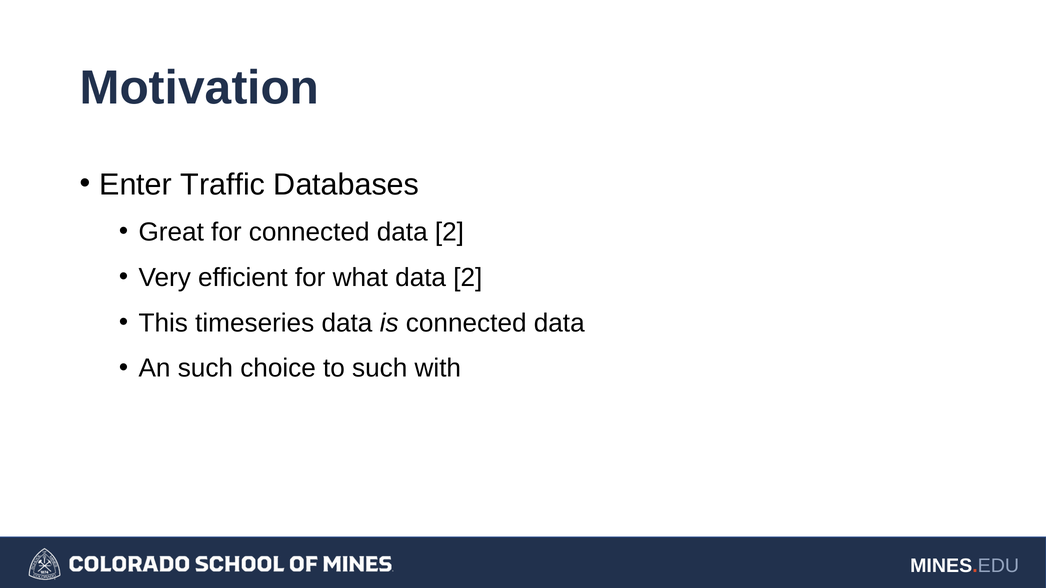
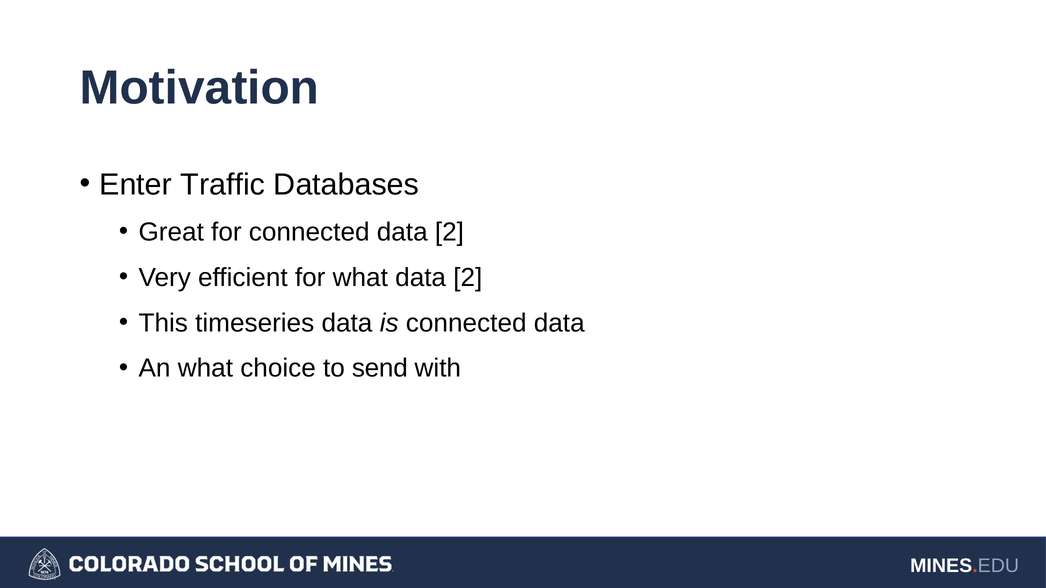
An such: such -> what
to such: such -> send
